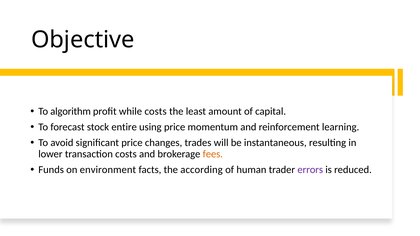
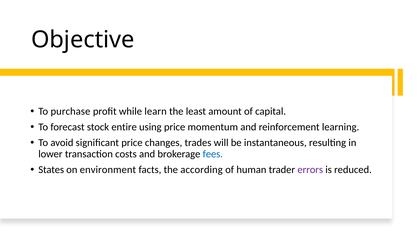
algorithm: algorithm -> purchase
while costs: costs -> learn
fees colour: orange -> blue
Funds: Funds -> States
